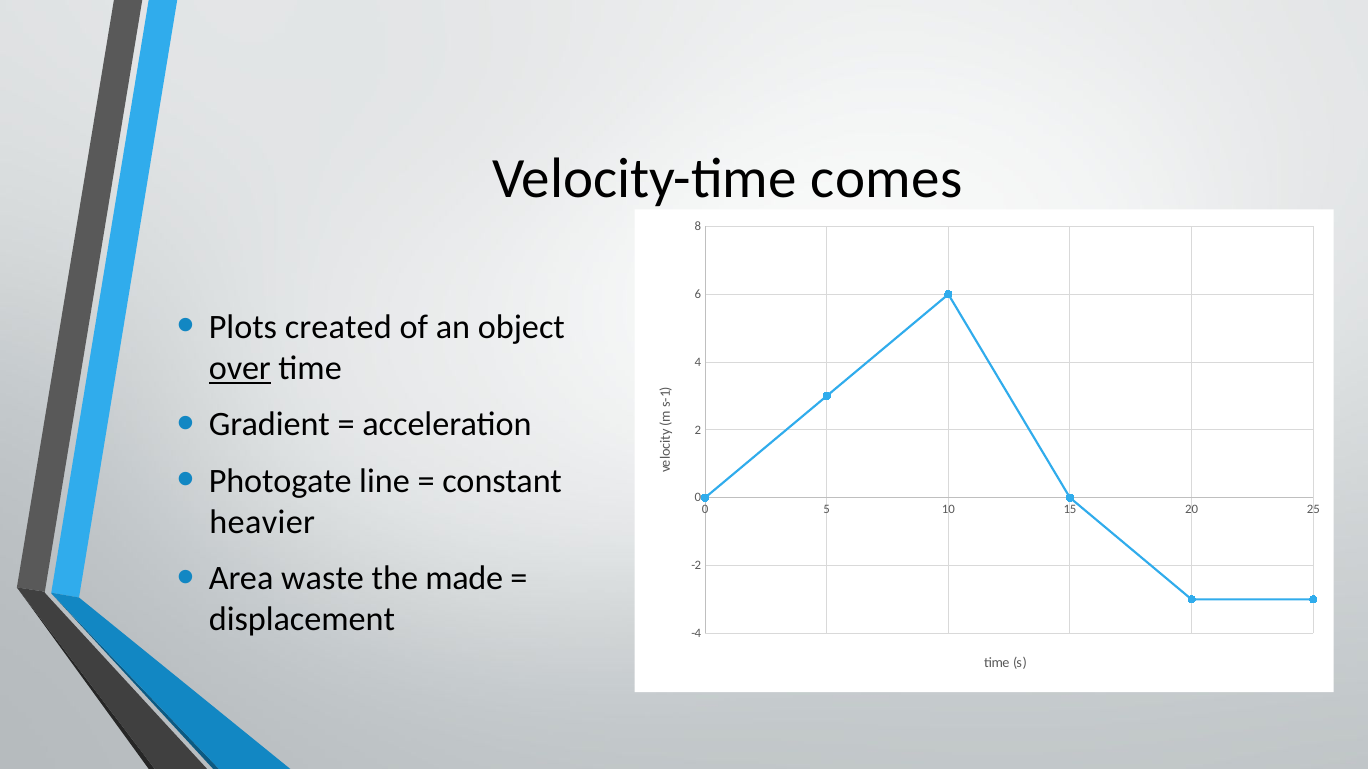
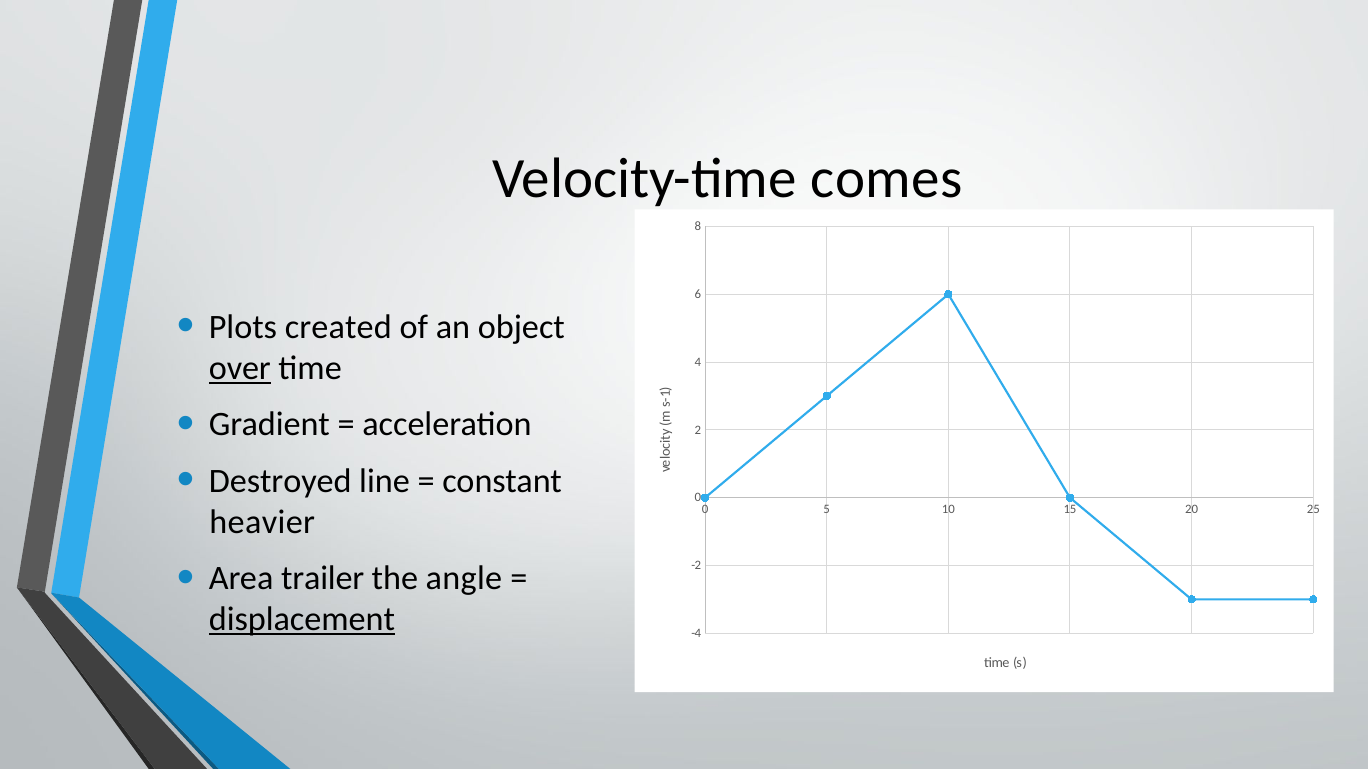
Photogate: Photogate -> Destroyed
waste: waste -> trailer
made: made -> angle
displacement underline: none -> present
